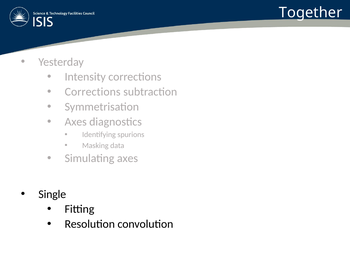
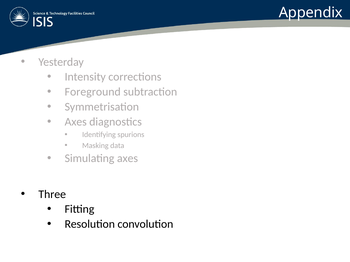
Together: Together -> Appendix
Corrections at (93, 92): Corrections -> Foreground
Single: Single -> Three
